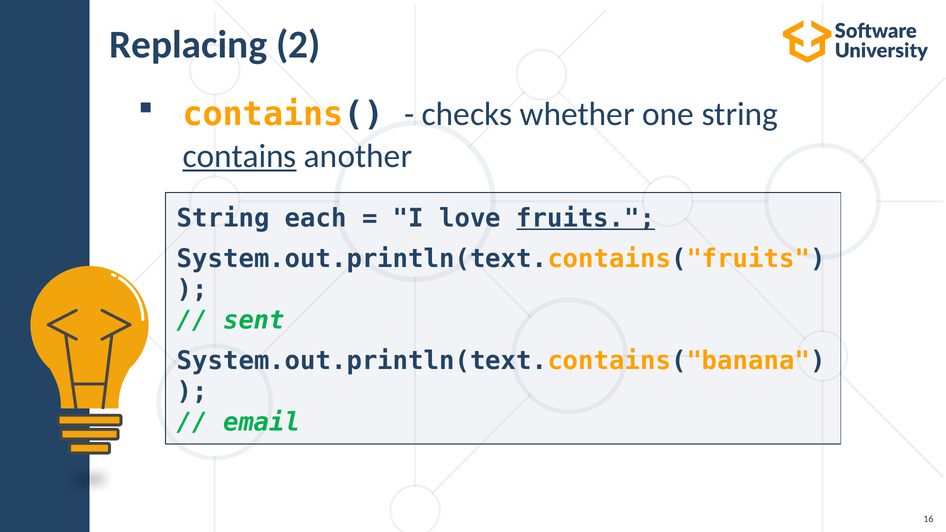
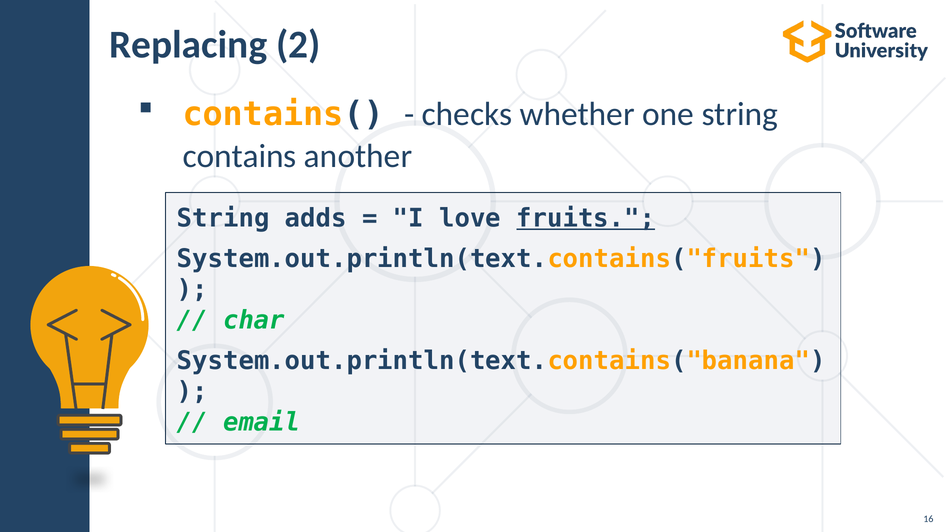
contains underline: present -> none
each: each -> adds
sent: sent -> char
